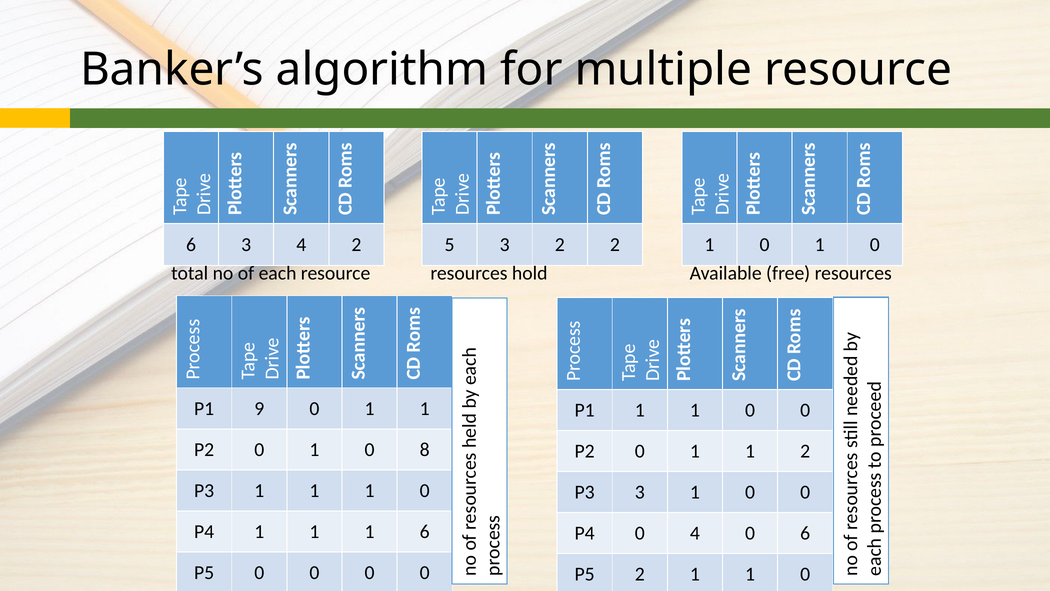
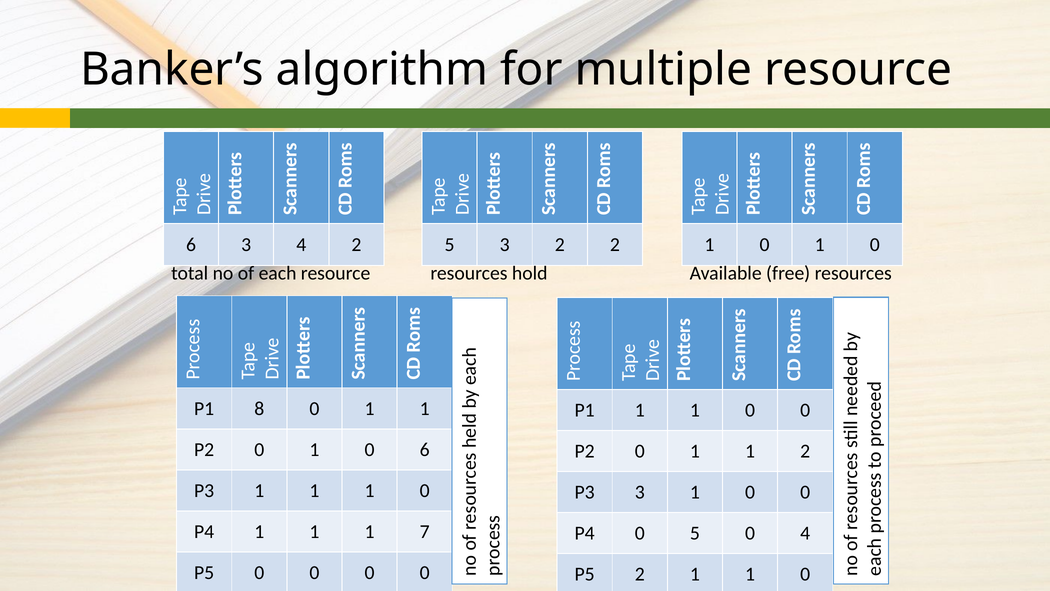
9: 9 -> 8
0 8: 8 -> 6
1 6: 6 -> 7
0 4: 4 -> 5
0 6: 6 -> 4
